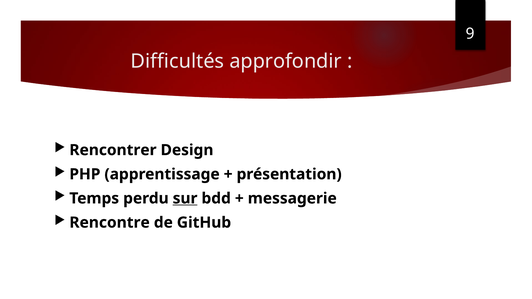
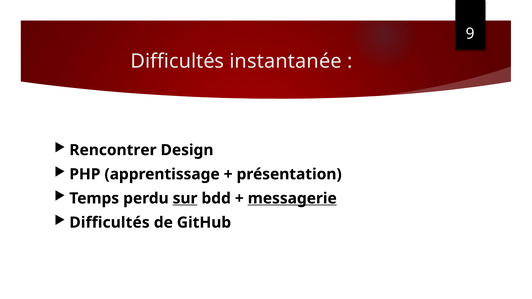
approfondir: approfondir -> instantanée
messagerie underline: none -> present
Rencontre at (110, 223): Rencontre -> Difficultés
